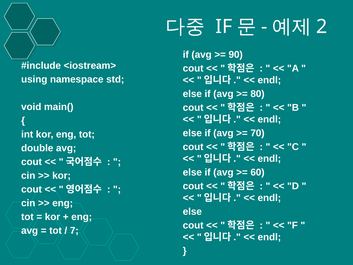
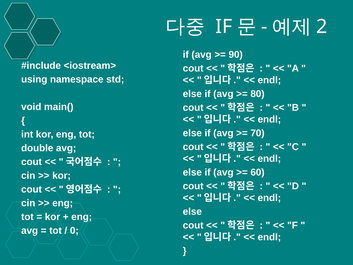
7: 7 -> 0
